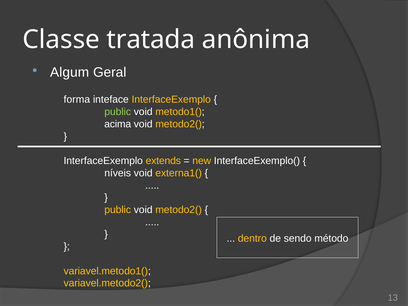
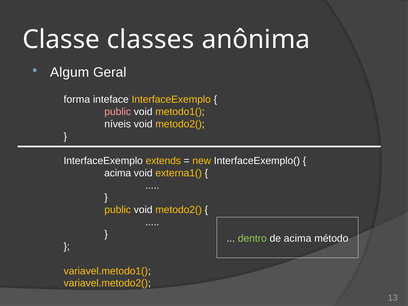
tratada: tratada -> classes
public at (118, 112) colour: light green -> pink
acima: acima -> níveis
níveis at (118, 173): níveis -> acima
dentro colour: yellow -> light green
de sendo: sendo -> acima
